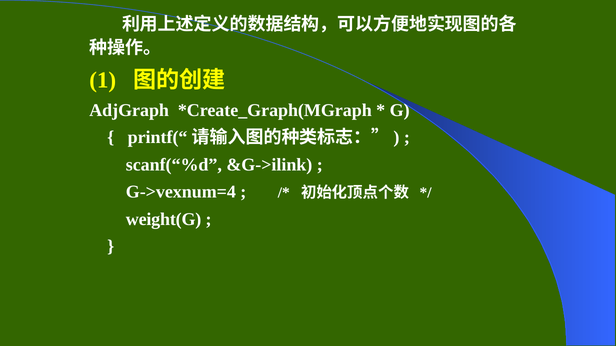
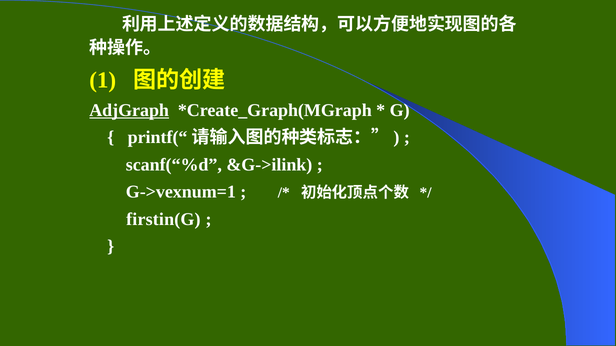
AdjGraph underline: none -> present
G->vexnum=4: G->vexnum=4 -> G->vexnum=1
weight(G: weight(G -> firstin(G
